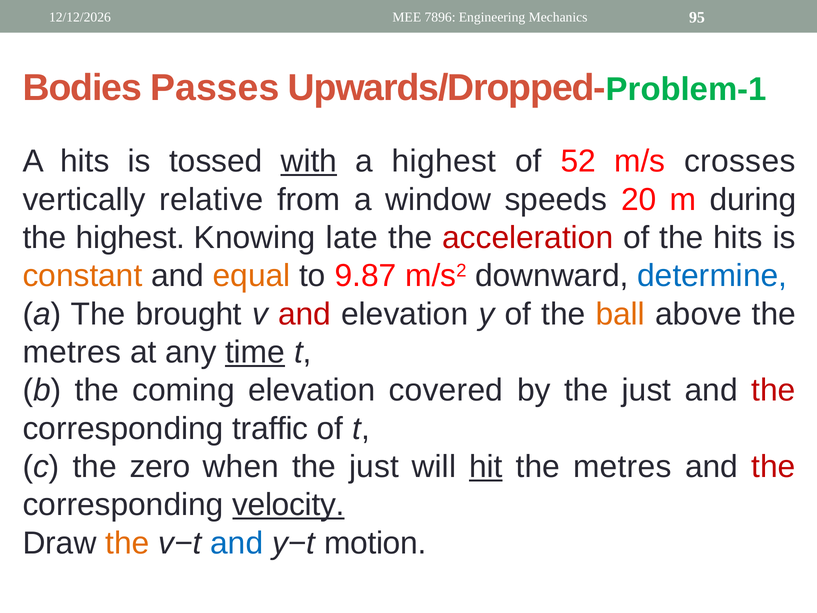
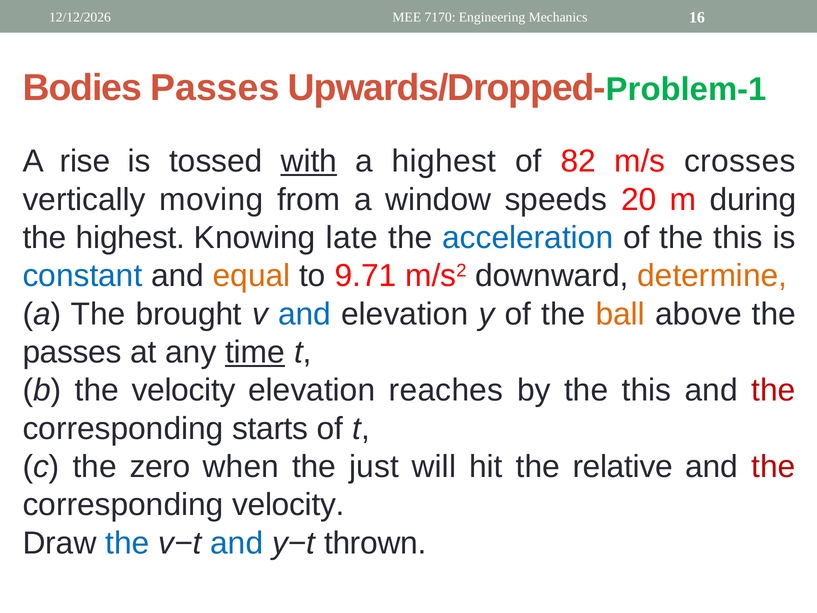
7896: 7896 -> 7170
95: 95 -> 16
A hits: hits -> rise
52: 52 -> 82
relative: relative -> moving
acceleration colour: red -> blue
of the hits: hits -> this
constant colour: orange -> blue
9.87: 9.87 -> 9.71
determine colour: blue -> orange
and at (305, 314) colour: red -> blue
metres at (72, 352): metres -> passes
the coming: coming -> velocity
covered: covered -> reaches
by the just: just -> this
traffic: traffic -> starts
hit underline: present -> none
metres at (622, 467): metres -> relative
velocity at (288, 505) underline: present -> none
the at (127, 543) colour: orange -> blue
motion: motion -> thrown
